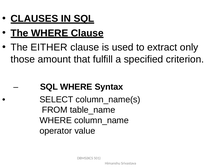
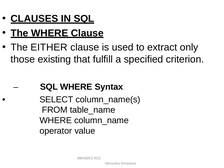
amount: amount -> existing
